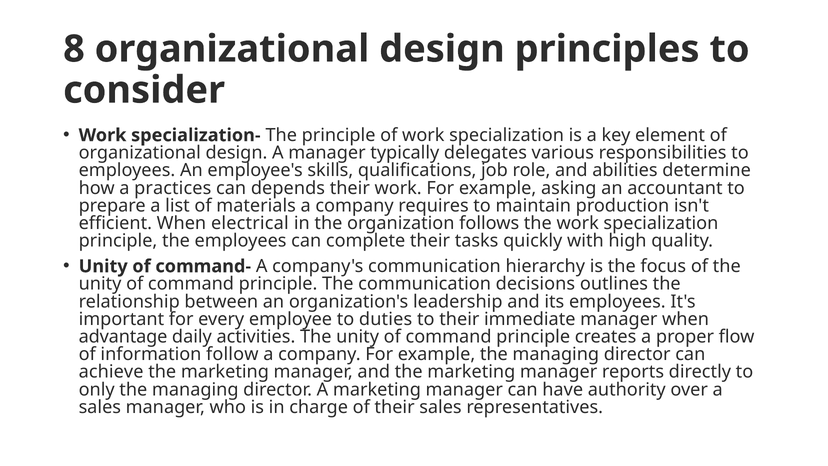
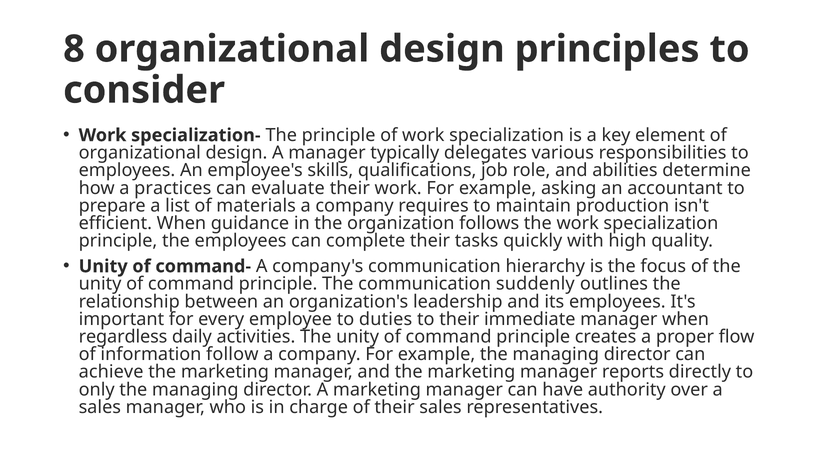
depends: depends -> evaluate
electrical: electrical -> guidance
decisions: decisions -> suddenly
advantage: advantage -> regardless
